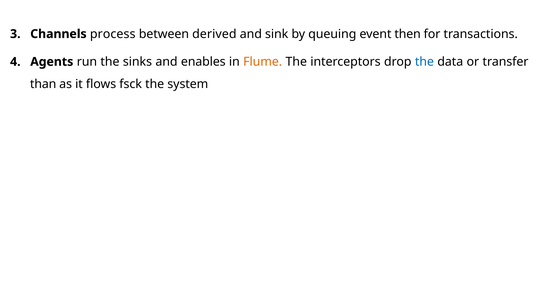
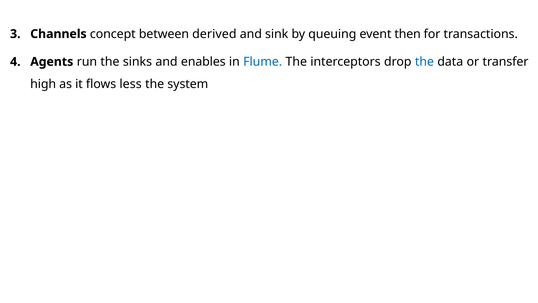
process: process -> concept
Flume colour: orange -> blue
than: than -> high
fsck: fsck -> less
